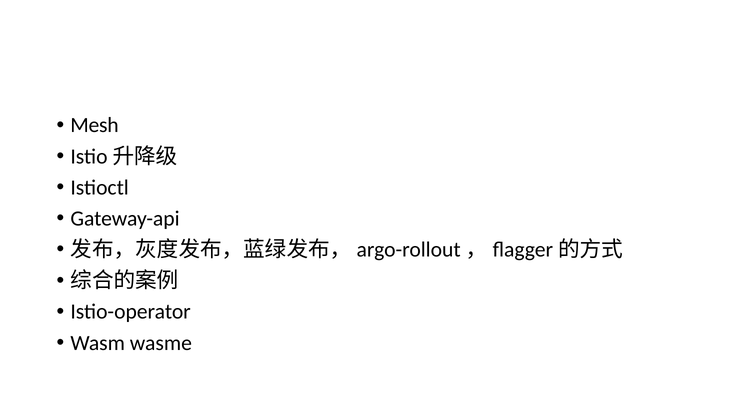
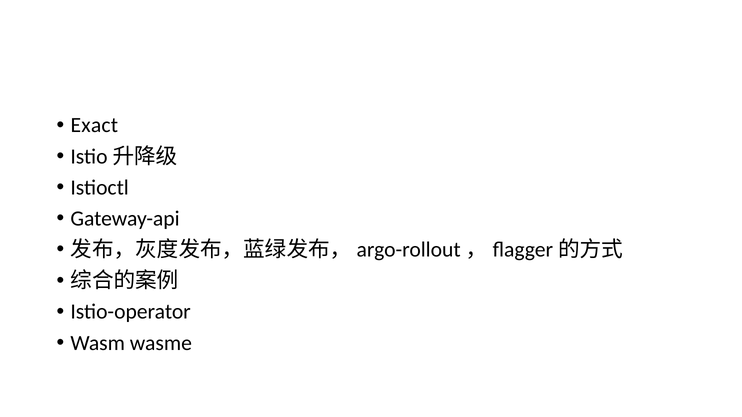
Mesh: Mesh -> Exact
